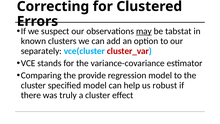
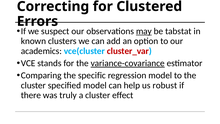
separately: separately -> academics
variance-covariance underline: none -> present
provide: provide -> specific
